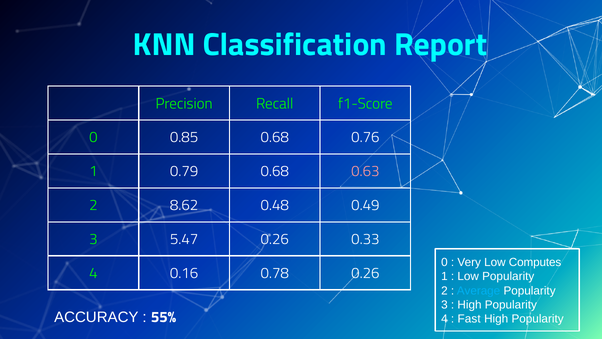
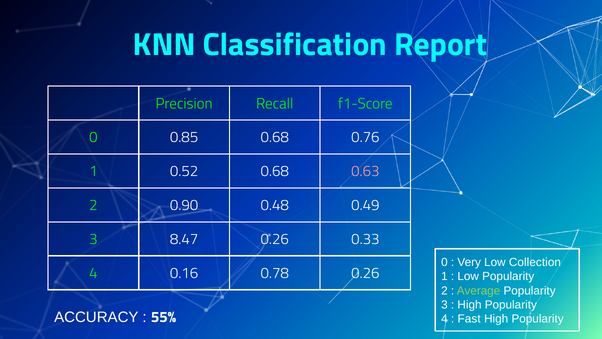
0.79: 0.79 -> 0.52
8.62: 8.62 -> 0.90
5.47: 5.47 -> 8.47
Computes: Computes -> Collection
Average colour: light blue -> light green
